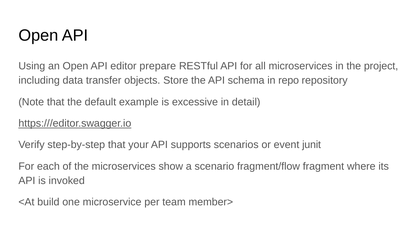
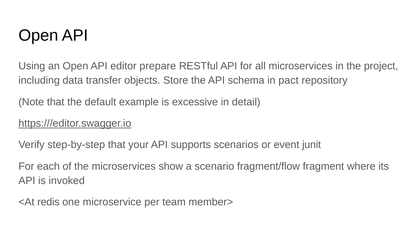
repo: repo -> pact
build: build -> redis
